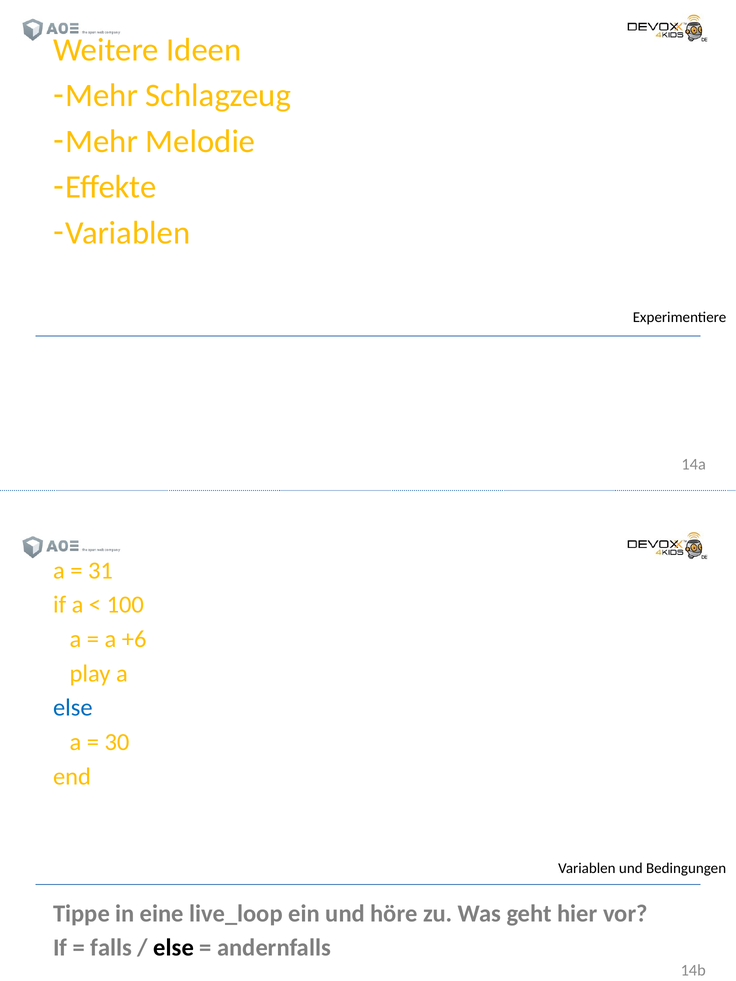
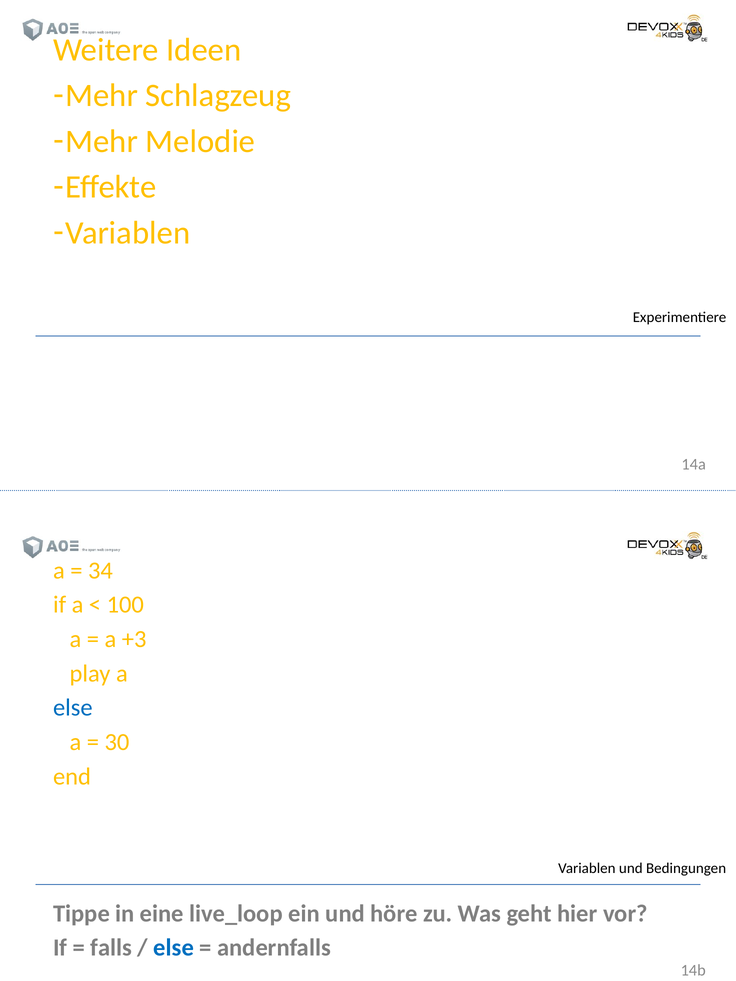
31: 31 -> 34
+6: +6 -> +3
else at (174, 948) colour: black -> blue
